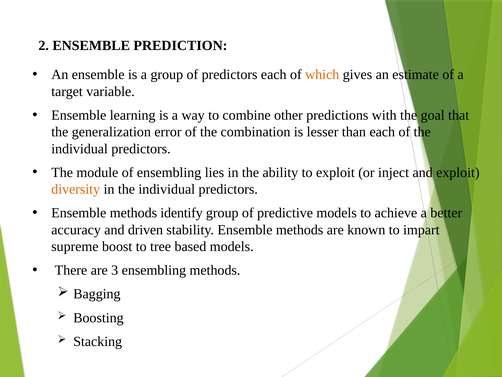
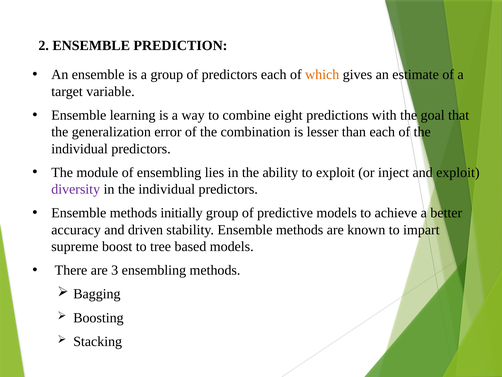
other: other -> eight
diversity colour: orange -> purple
identify: identify -> initially
